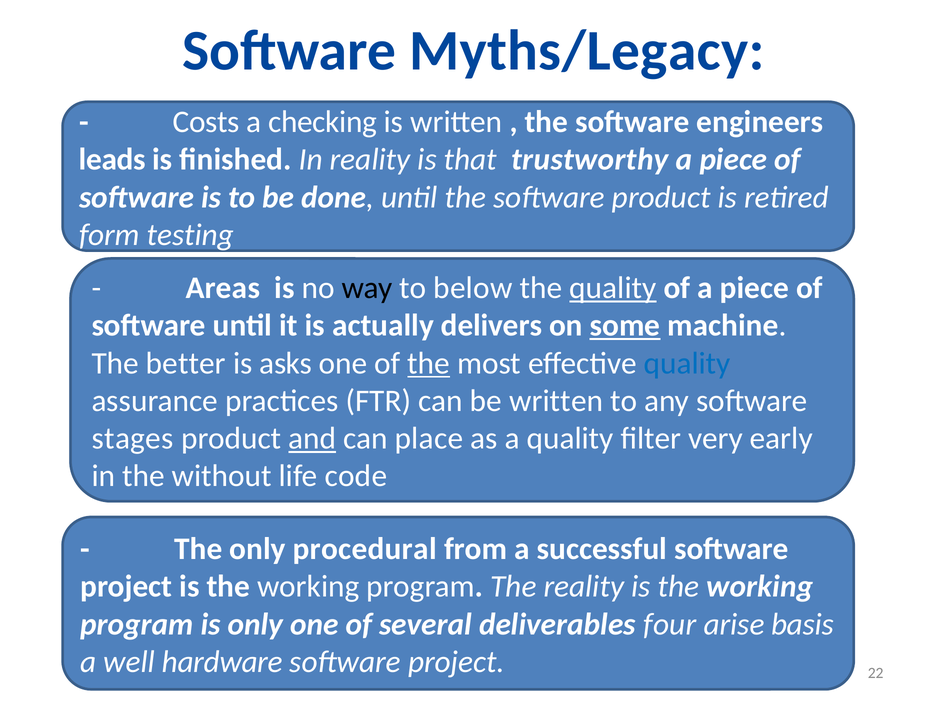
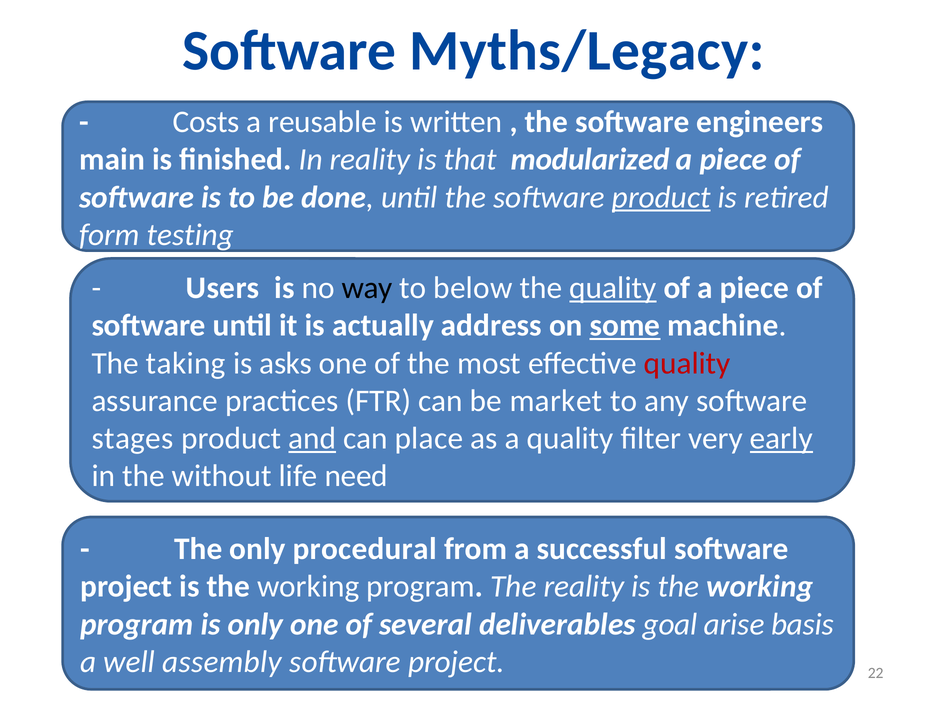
checking: checking -> reusable
leads: leads -> main
trustworthy: trustworthy -> modularized
product at (661, 197) underline: none -> present
Areas: Areas -> Users
delivers: delivers -> address
better: better -> taking
the at (429, 363) underline: present -> none
quality at (687, 363) colour: blue -> red
be written: written -> market
early underline: none -> present
code: code -> need
four: four -> goal
hardware: hardware -> assembly
